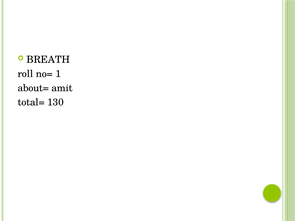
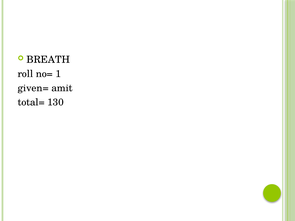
about=: about= -> given=
